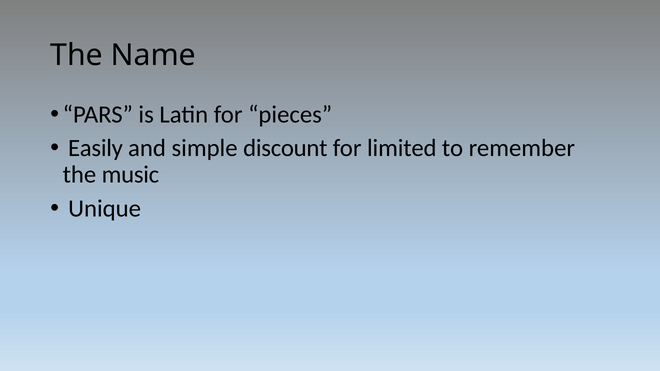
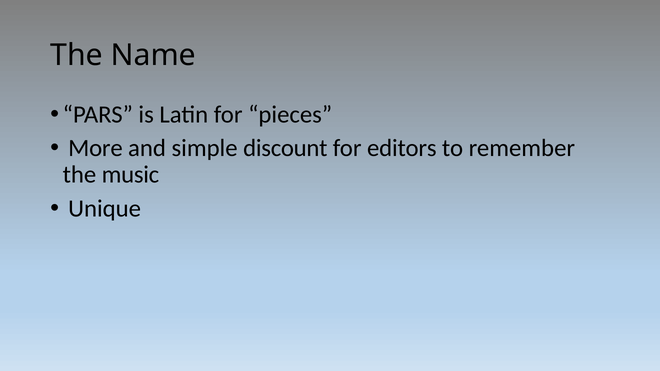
Easily: Easily -> More
limited: limited -> editors
